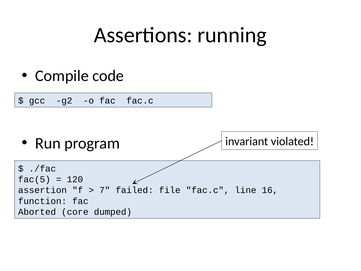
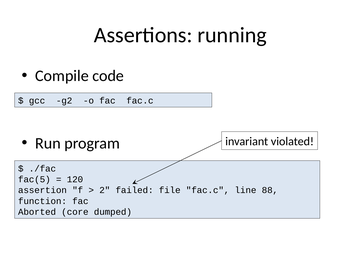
7: 7 -> 2
16: 16 -> 88
